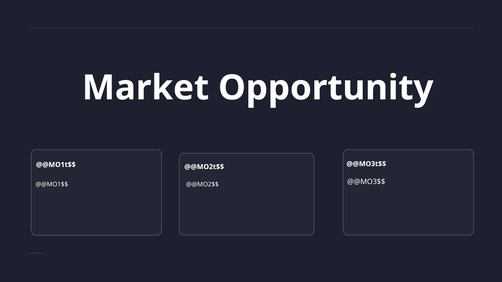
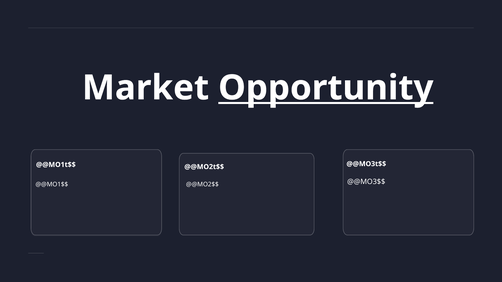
Opportunity underline: none -> present
